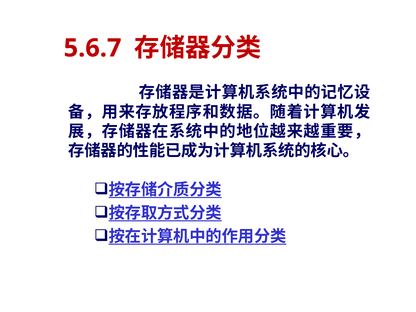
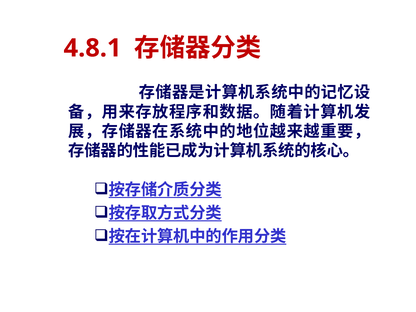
5.6.7: 5.6.7 -> 4.8.1
